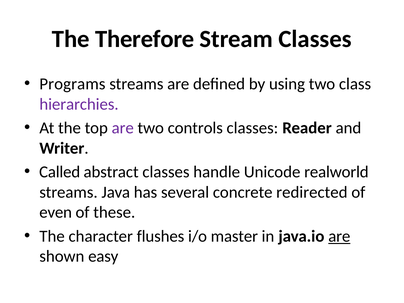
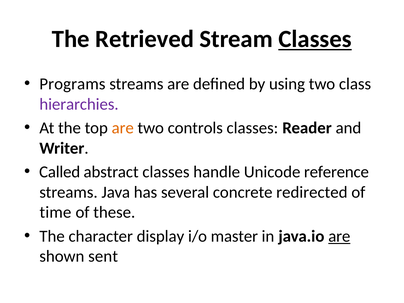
Therefore: Therefore -> Retrieved
Classes at (315, 39) underline: none -> present
are at (123, 128) colour: purple -> orange
realworld: realworld -> reference
even: even -> time
flushes: flushes -> display
easy: easy -> sent
